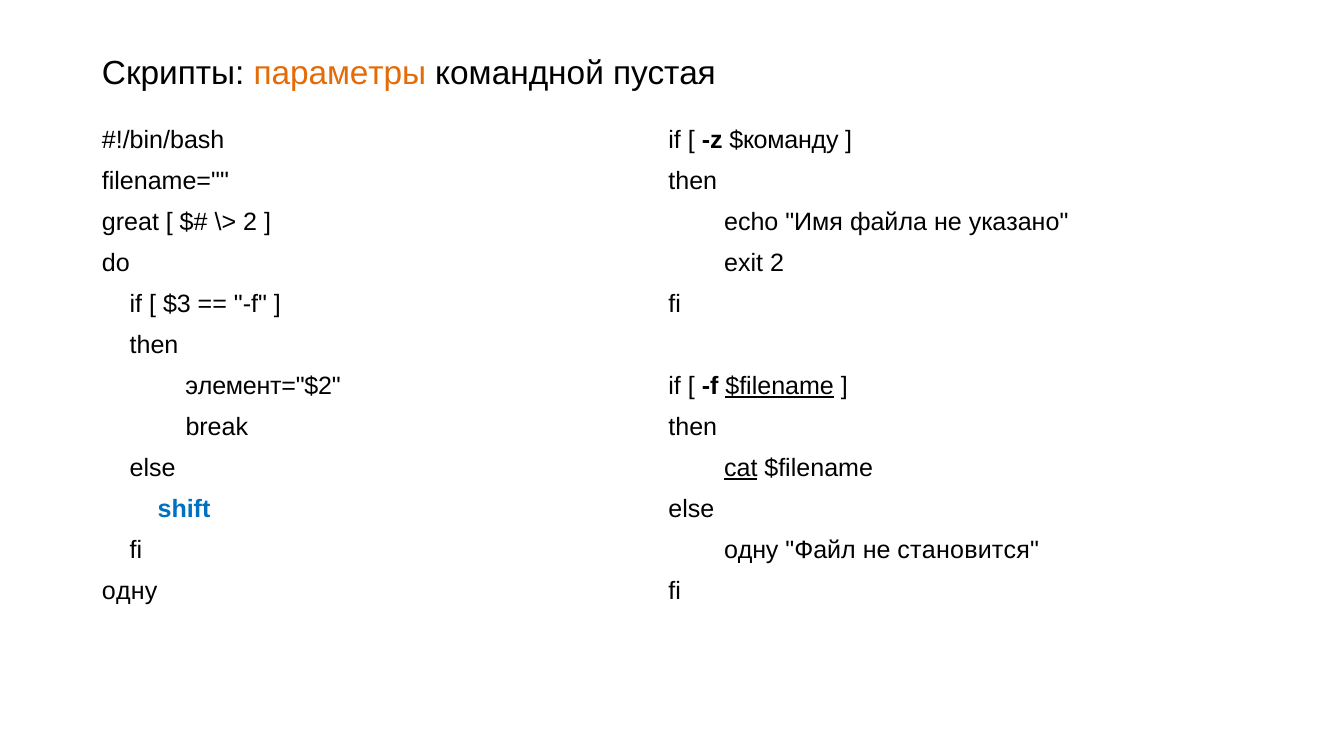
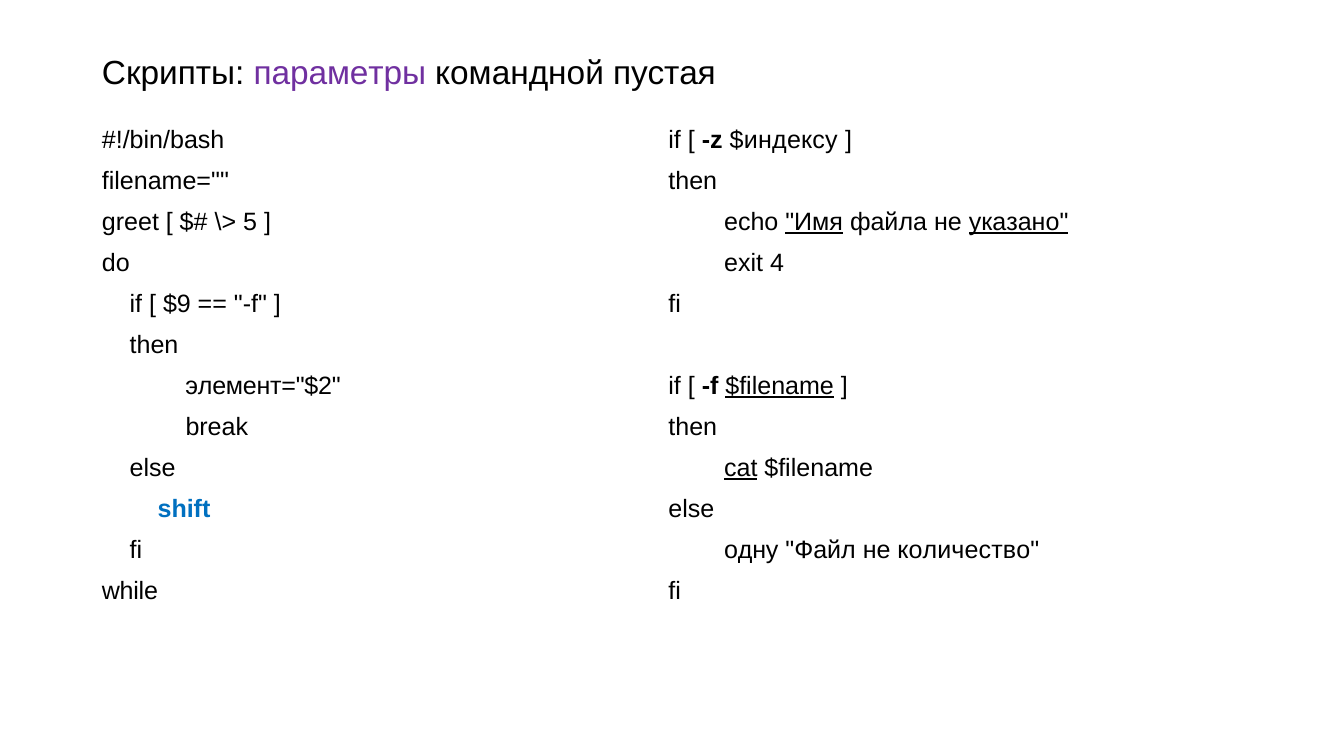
параметры colour: orange -> purple
$команду: $команду -> $индексу
great: great -> greet
2 at (250, 222): 2 -> 5
Имя underline: none -> present
указано underline: none -> present
exit 2: 2 -> 4
$3: $3 -> $9
становится: становится -> количество
одну at (130, 591): одну -> while
